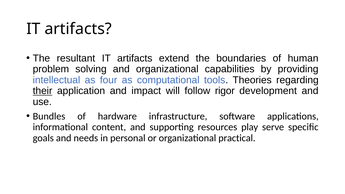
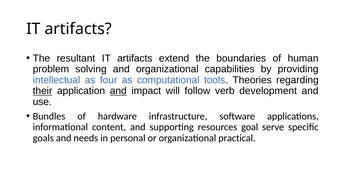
and at (118, 91) underline: none -> present
rigor: rigor -> verb
play: play -> goal
